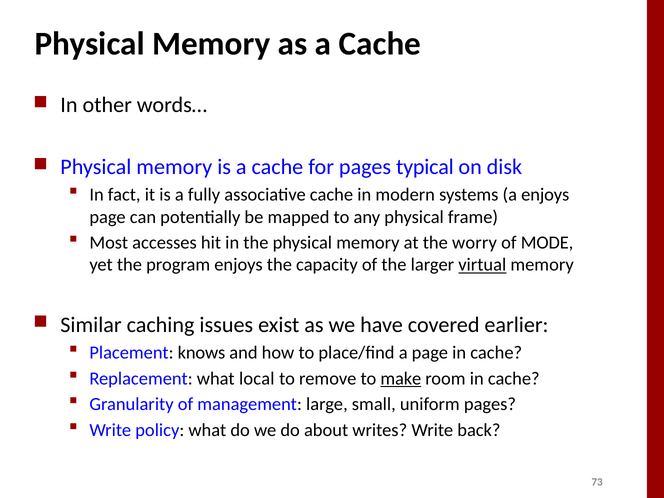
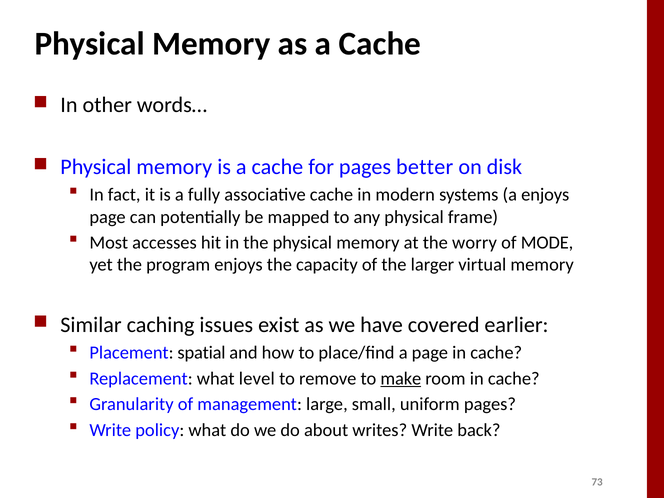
typical: typical -> better
virtual underline: present -> none
knows: knows -> spatial
local: local -> level
